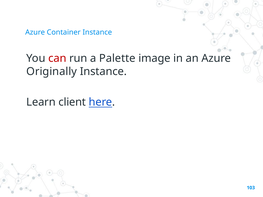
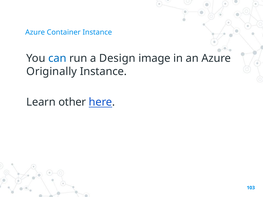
can colour: red -> blue
Palette: Palette -> Design
client: client -> other
